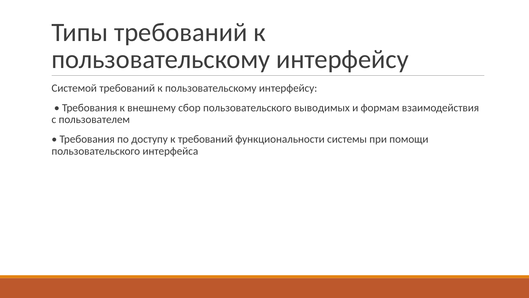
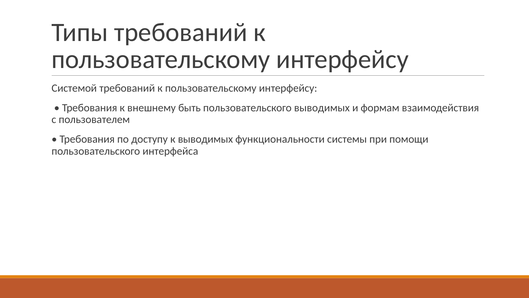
сбор: сбор -> быть
к требований: требований -> выводимых
